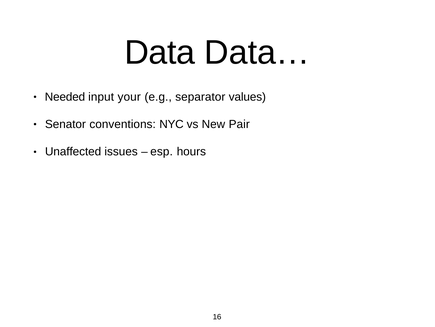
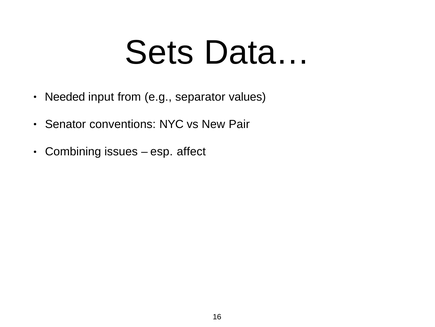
Data: Data -> Sets
your: your -> from
Unaffected: Unaffected -> Combining
hours: hours -> affect
